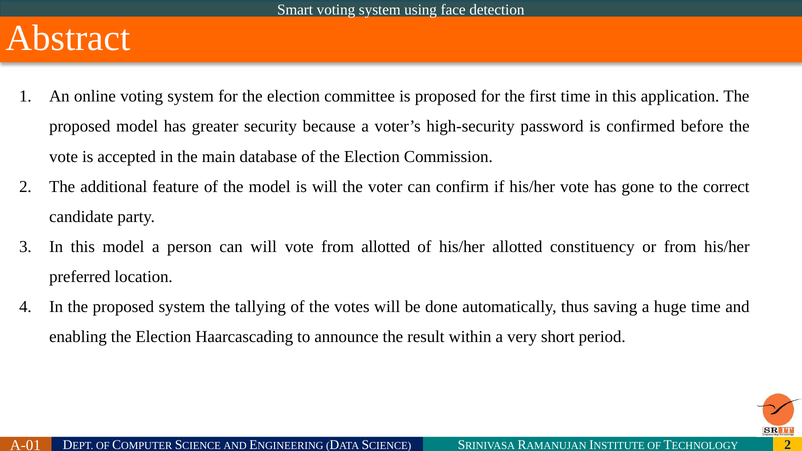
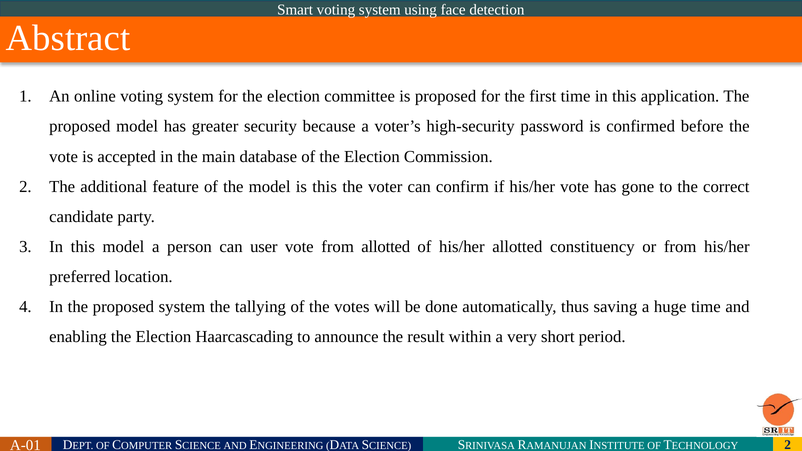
is will: will -> this
can will: will -> user
